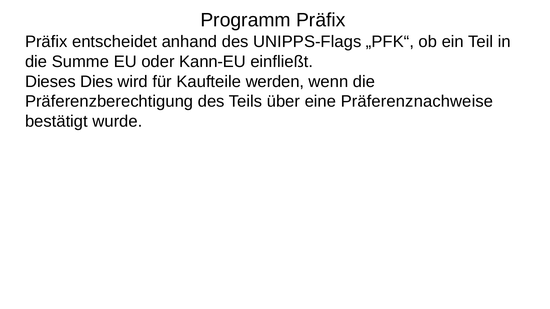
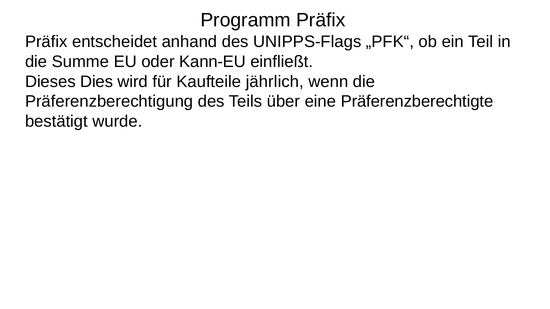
werden: werden -> jährlich
Präferenznachweise: Präferenznachweise -> Präferenzberechtigte
